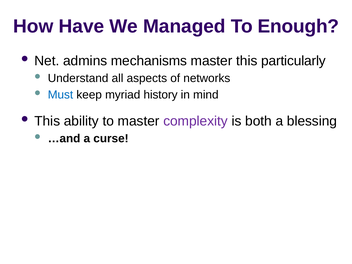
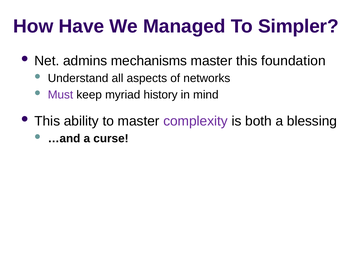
Enough: Enough -> Simpler
particularly: particularly -> foundation
Must colour: blue -> purple
